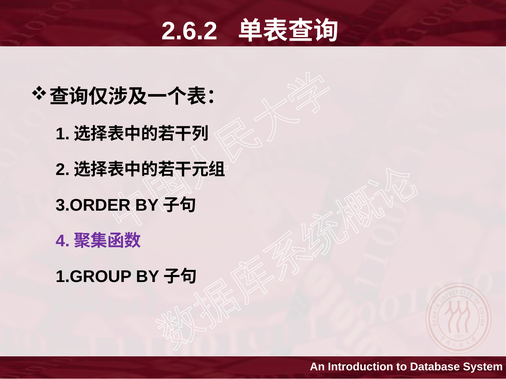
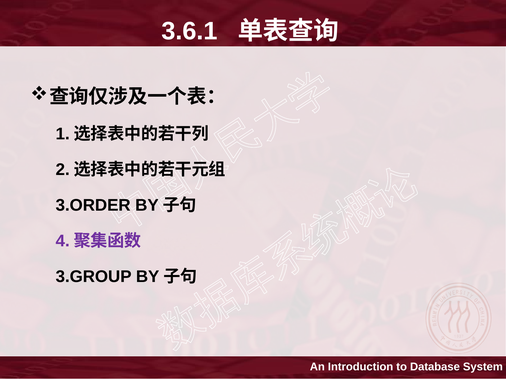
2.6.2: 2.6.2 -> 3.6.1
1.GROUP: 1.GROUP -> 3.GROUP
